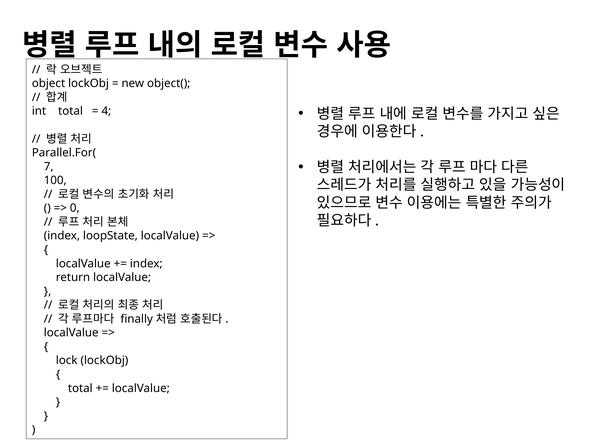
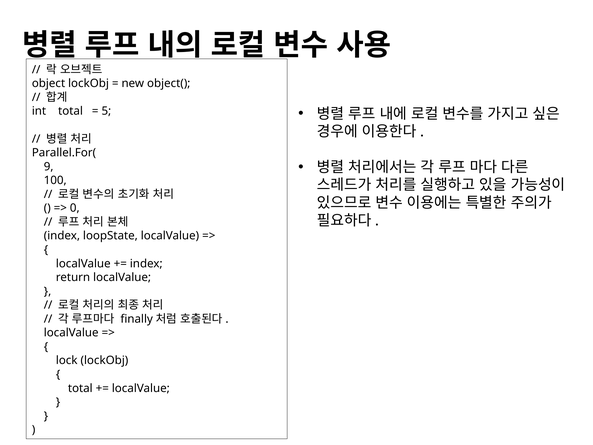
4: 4 -> 5
7: 7 -> 9
